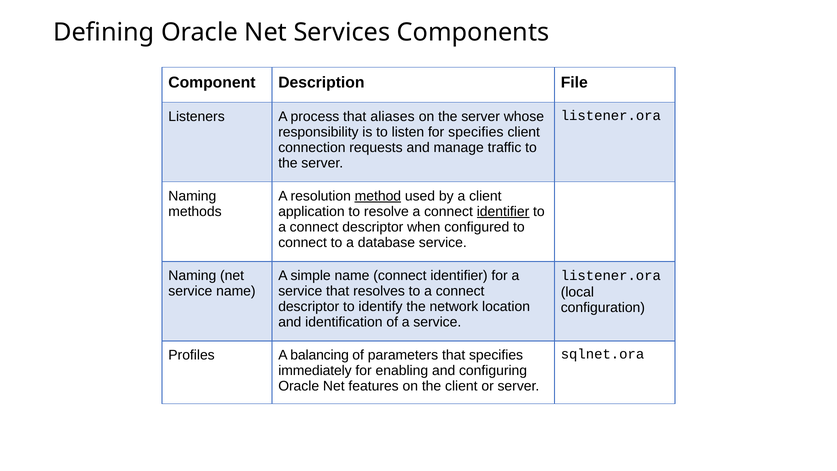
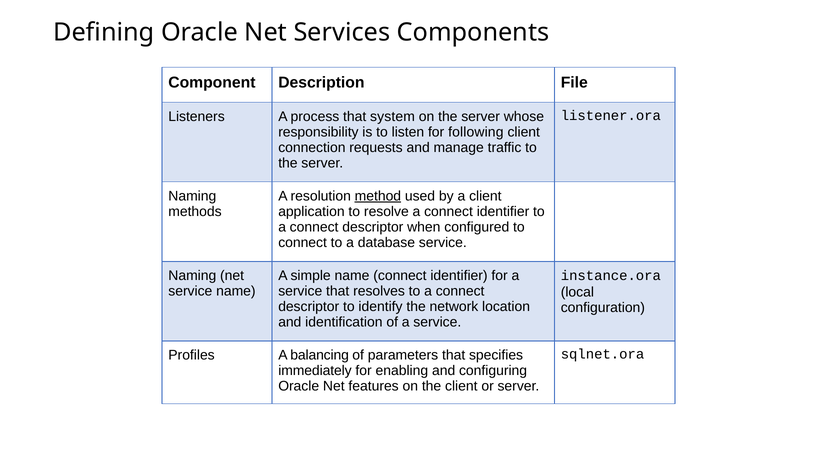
aliases: aliases -> system
for specifies: specifies -> following
identifier at (503, 212) underline: present -> none
listener.ora at (611, 276): listener.ora -> instance.ora
